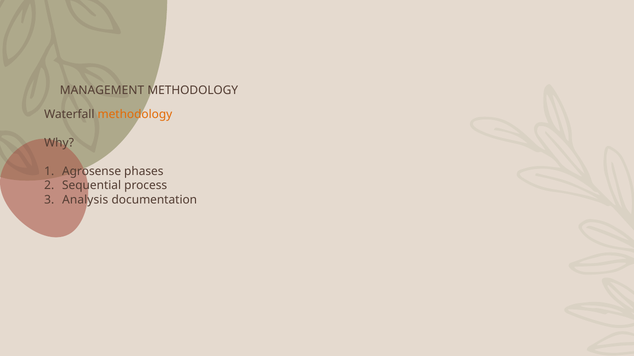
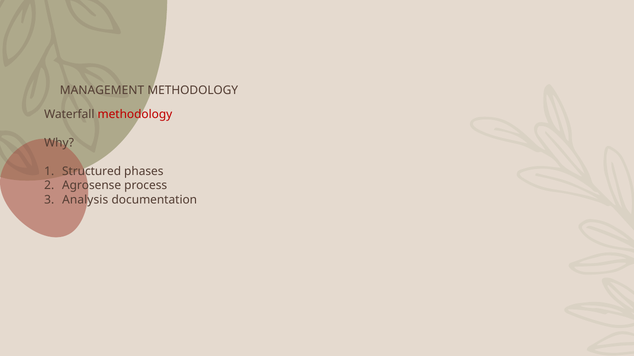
methodology at (135, 115) colour: orange -> red
Agrosense: Agrosense -> Structured
Sequential: Sequential -> Agrosense
